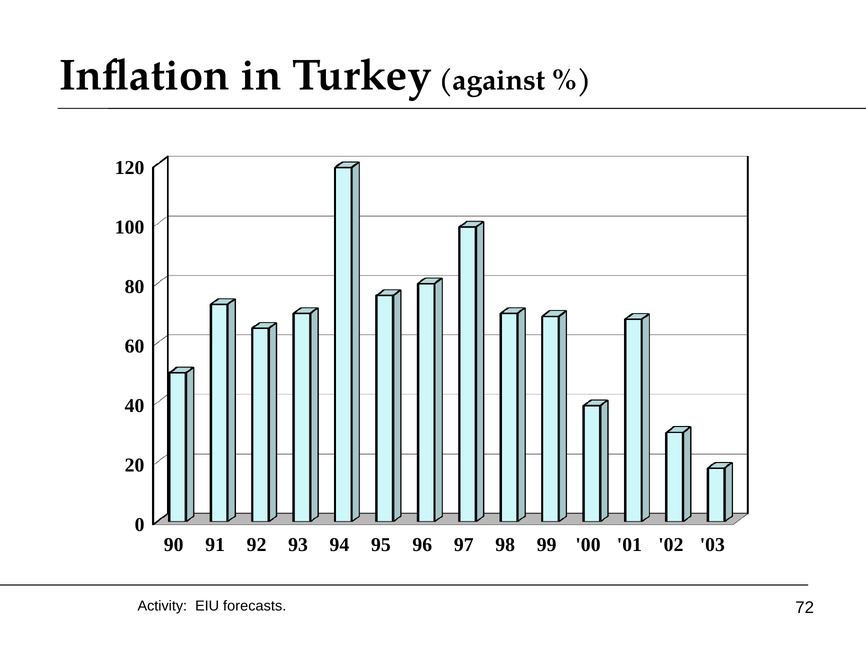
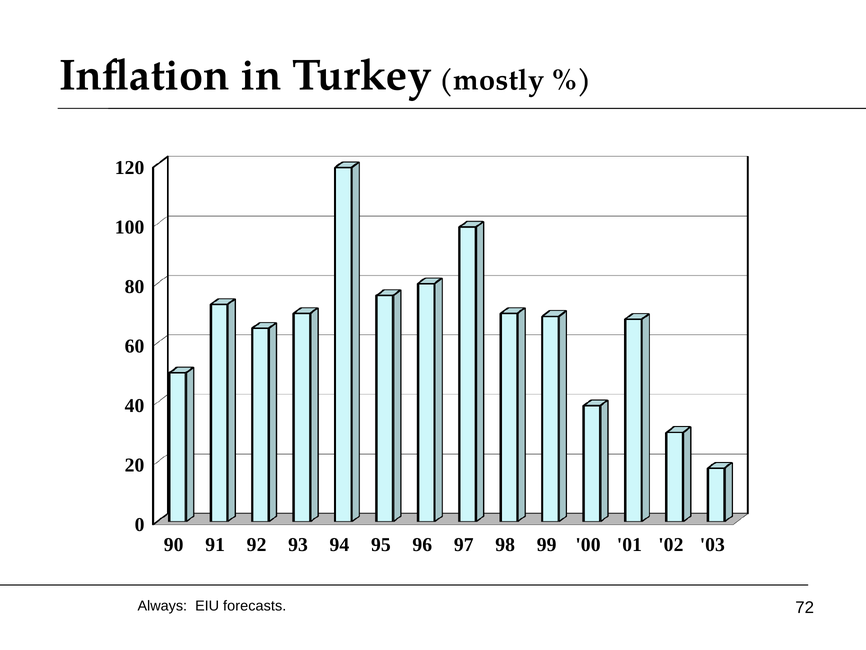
against: against -> mostly
Activity: Activity -> Always
